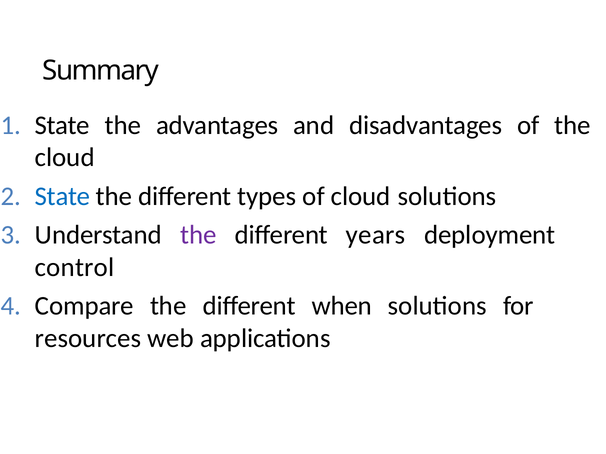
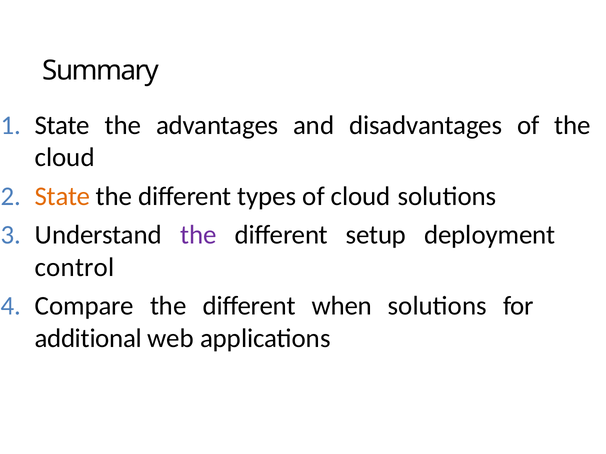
State at (63, 197) colour: blue -> orange
years: years -> setup
resources: resources -> additional
